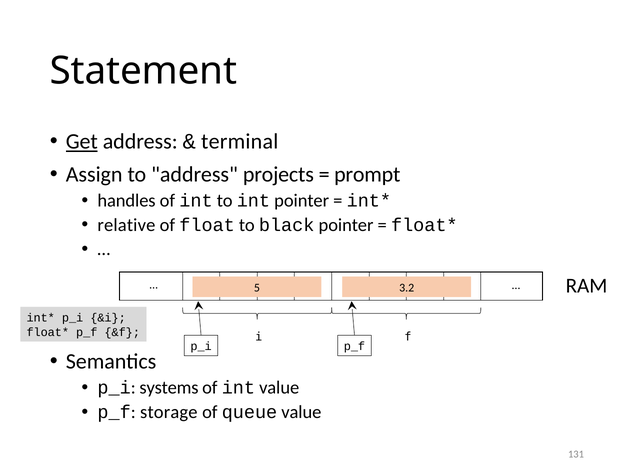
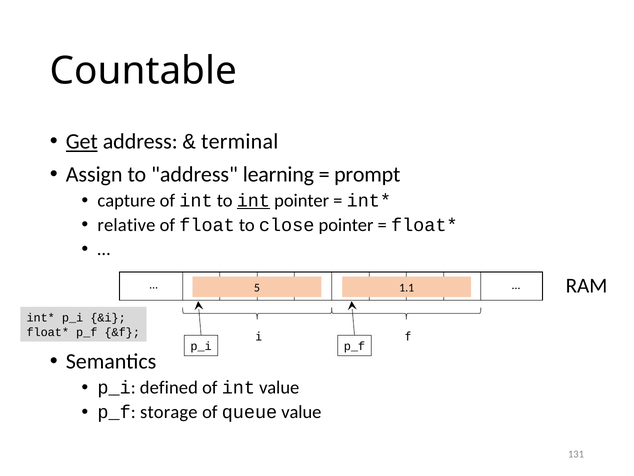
Statement: Statement -> Countable
projects: projects -> learning
handles: handles -> capture
int at (253, 200) underline: none -> present
black: black -> close
3.2: 3.2 -> 1.1
systems: systems -> defined
